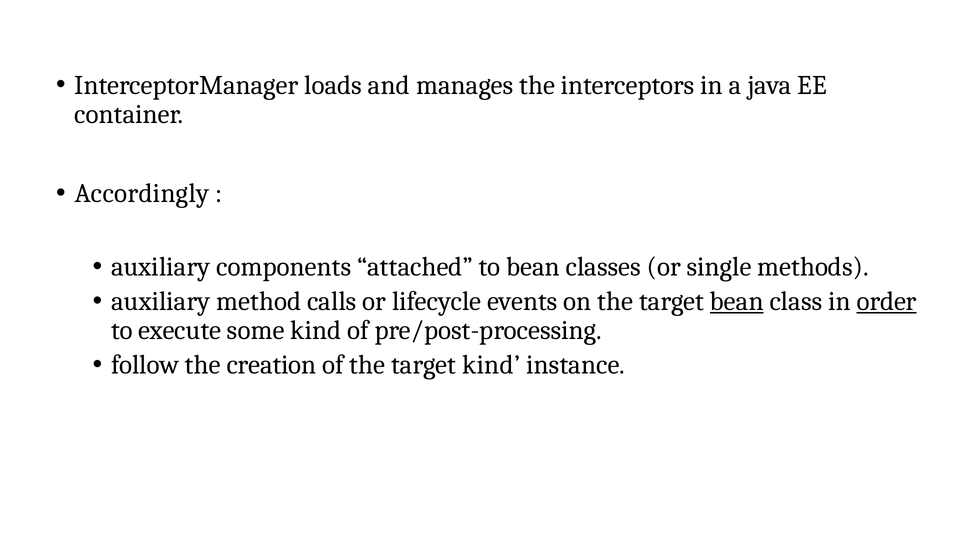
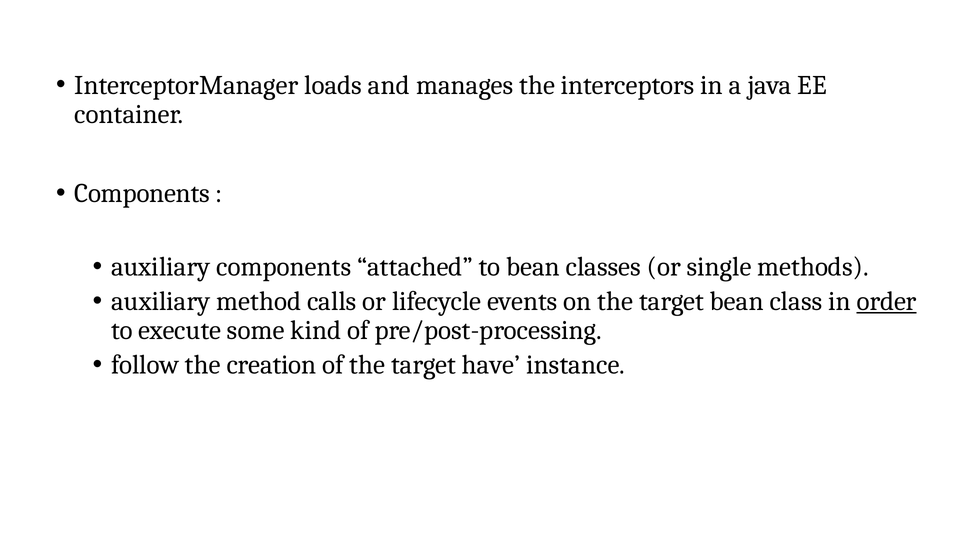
Accordingly at (142, 193): Accordingly -> Components
bean at (737, 301) underline: present -> none
target kind: kind -> have
